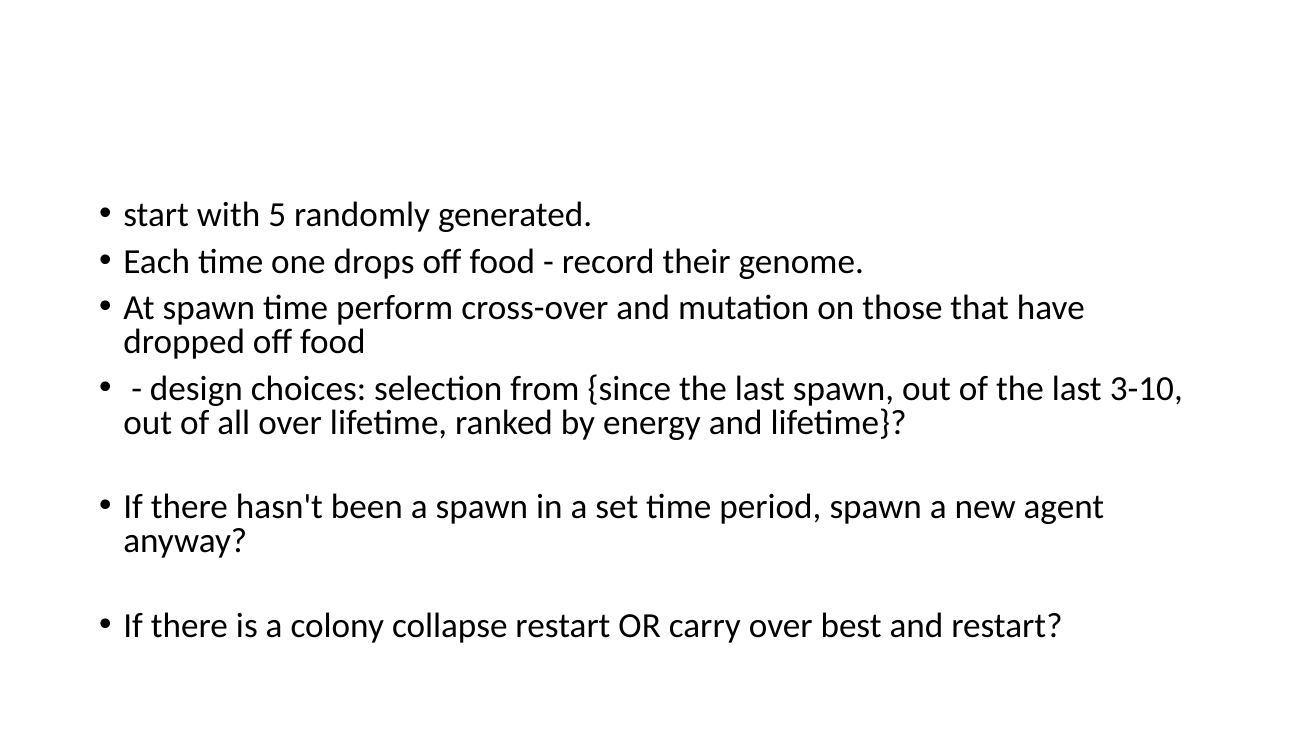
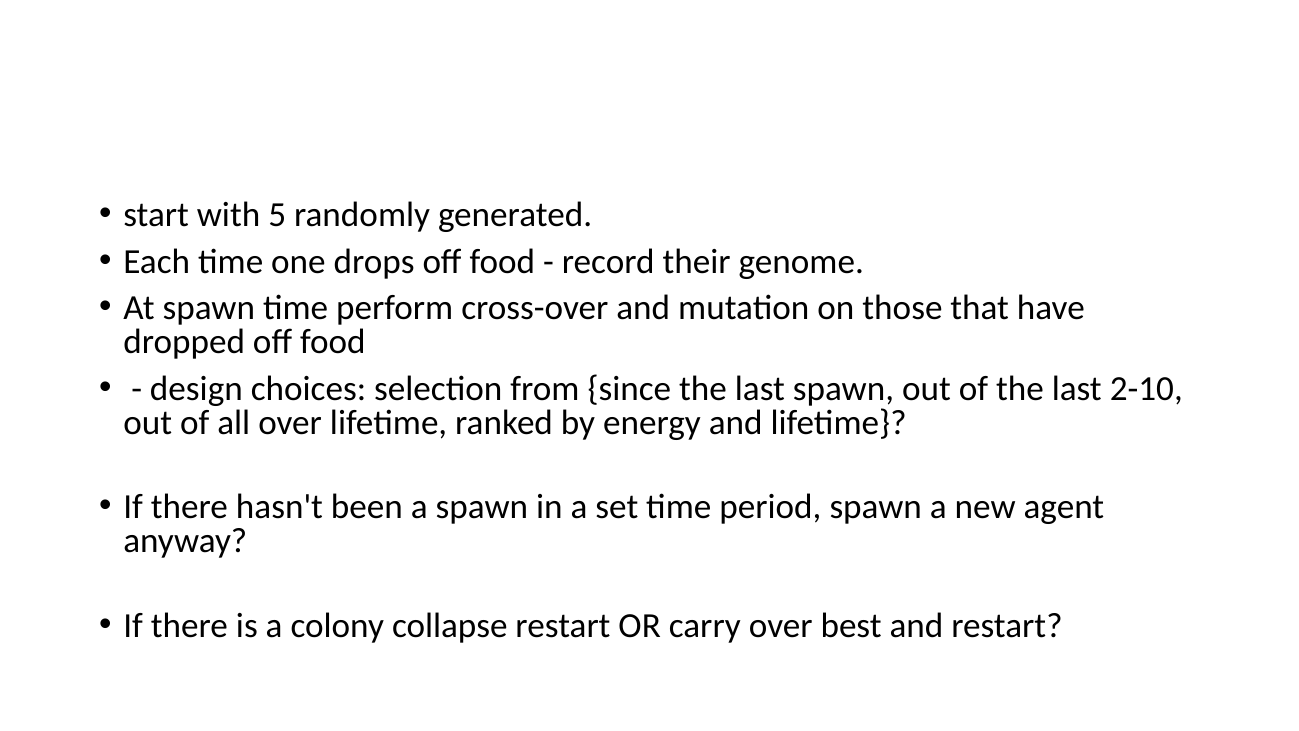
3-10: 3-10 -> 2-10
